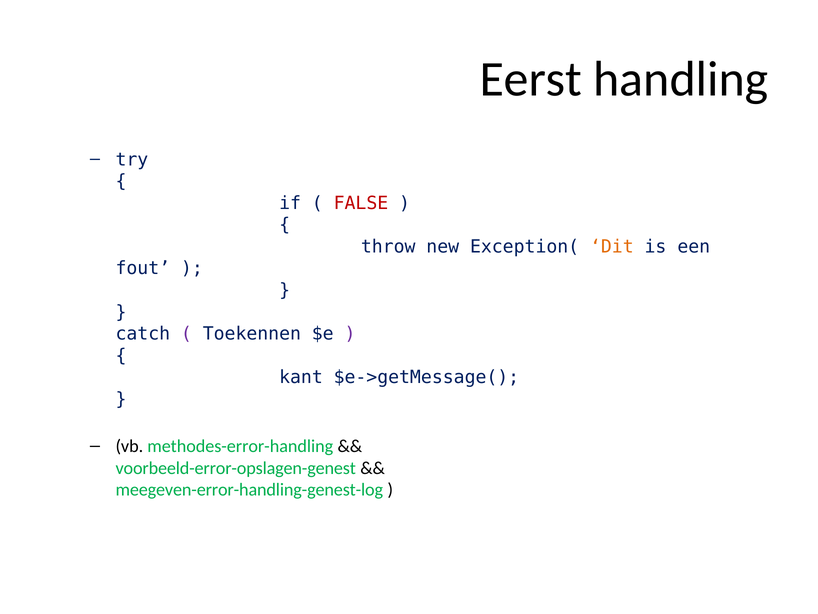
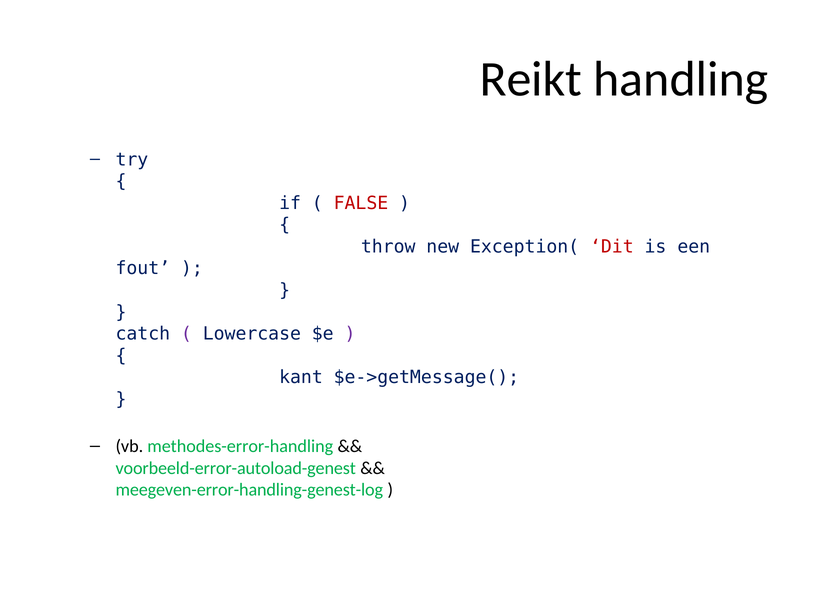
Eerst: Eerst -> Reikt
Dit colour: orange -> red
Toekennen: Toekennen -> Lowercase
voorbeeld-error-opslagen-genest: voorbeeld-error-opslagen-genest -> voorbeeld-error-autoload-genest
